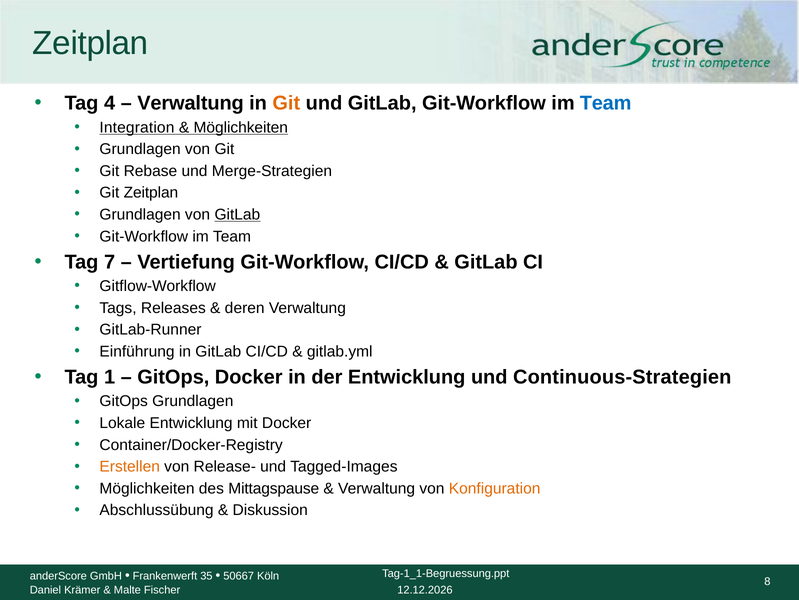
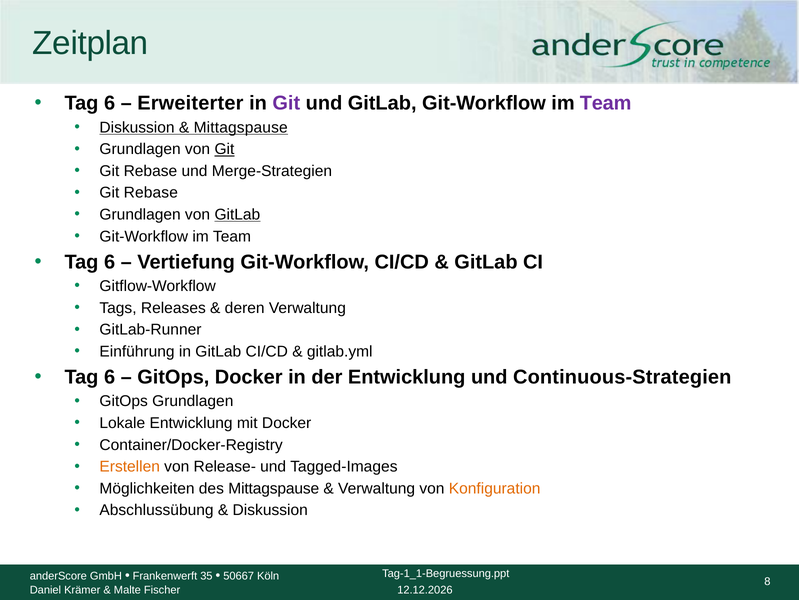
4 at (110, 103): 4 -> 6
Verwaltung at (191, 103): Verwaltung -> Erweiterter
Git at (286, 103) colour: orange -> purple
Team at (606, 103) colour: blue -> purple
Integration at (137, 127): Integration -> Diskussion
Möglichkeiten at (241, 127): Möglichkeiten -> Mittagspause
Git at (224, 149) underline: none -> present
Zeitplan at (151, 193): Zeitplan -> Rebase
7 at (110, 262): 7 -> 6
1 at (110, 377): 1 -> 6
